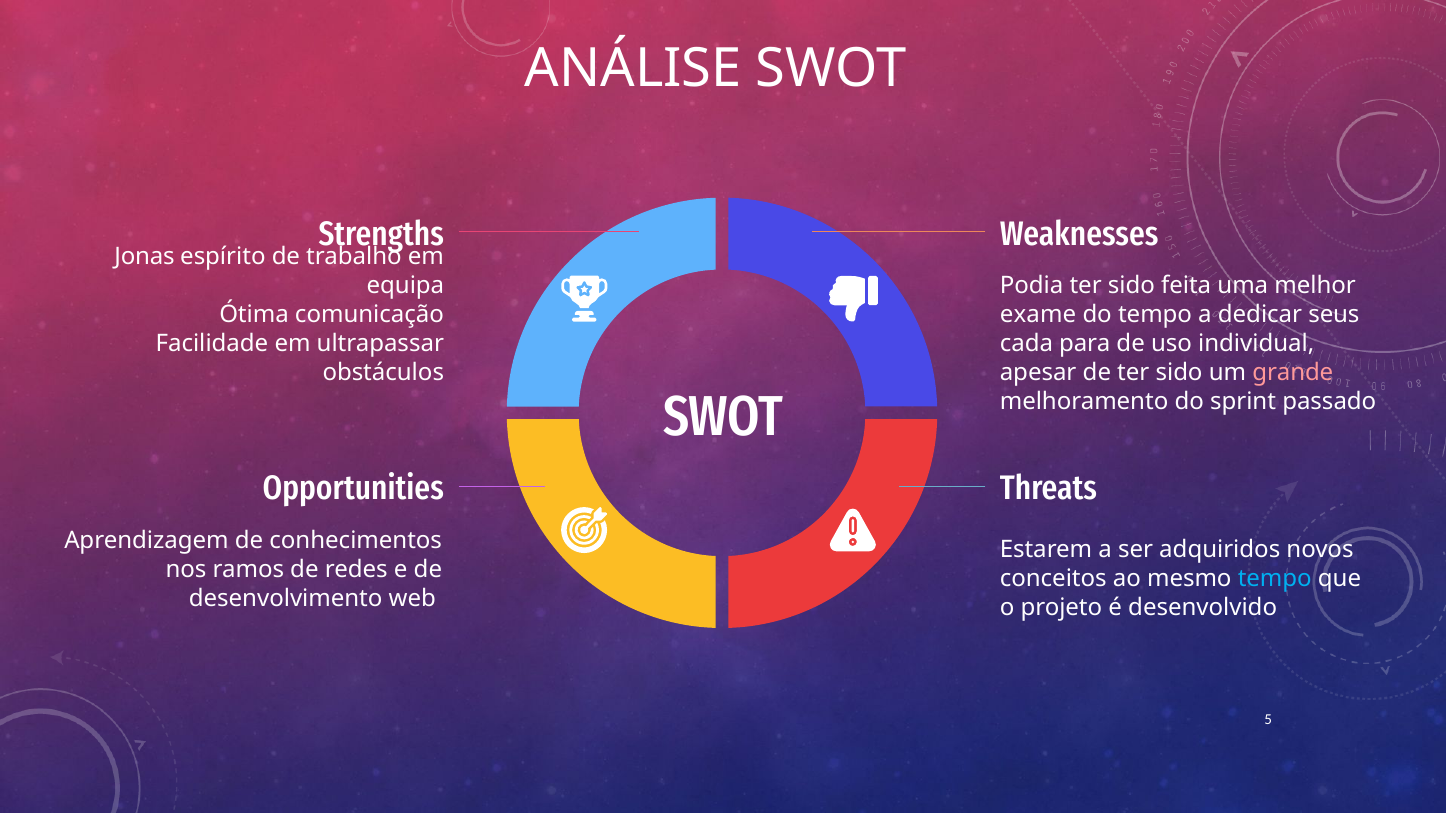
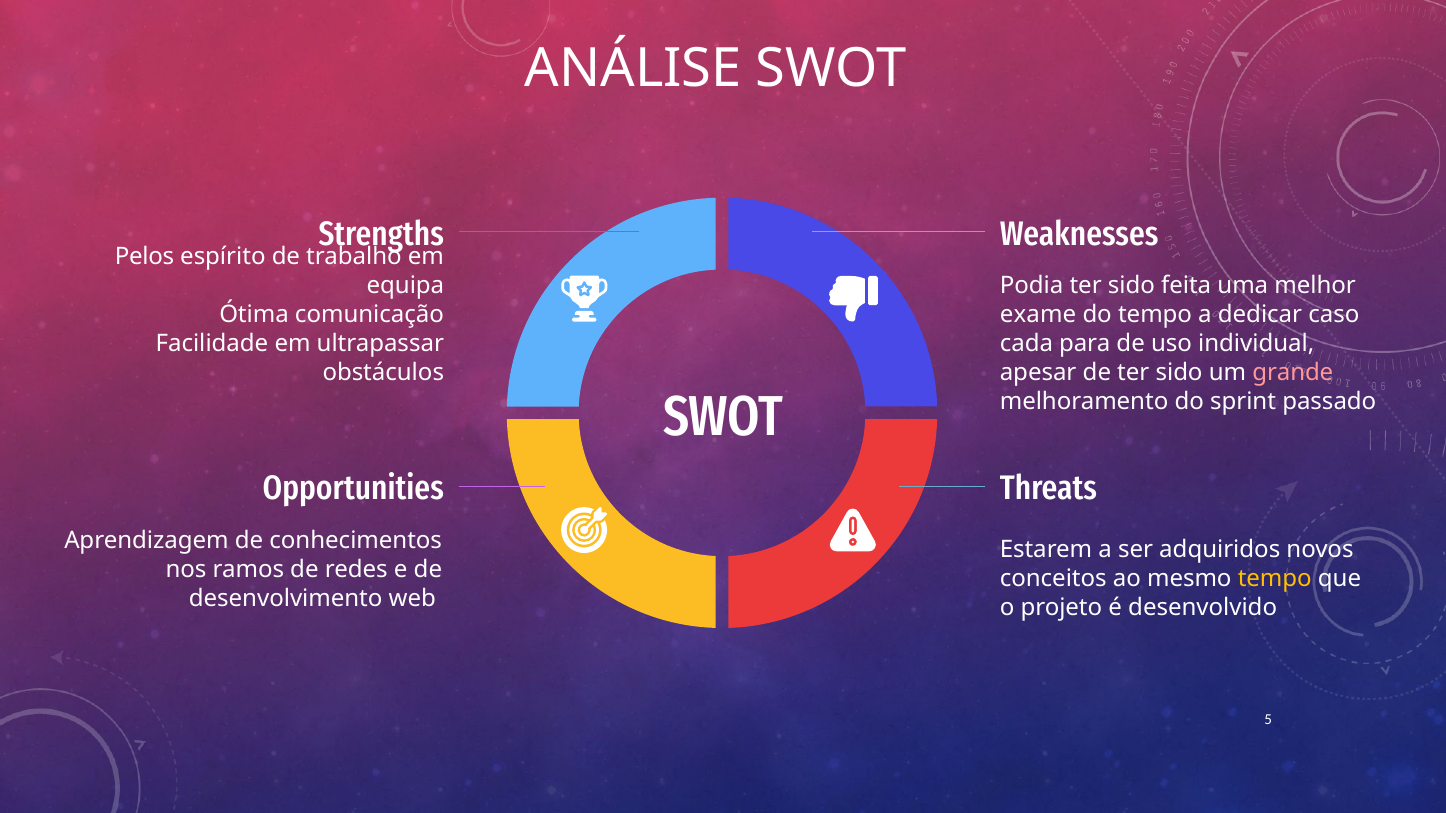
Jonas: Jonas -> Pelos
seus: seus -> caso
tempo at (1275, 579) colour: light blue -> yellow
